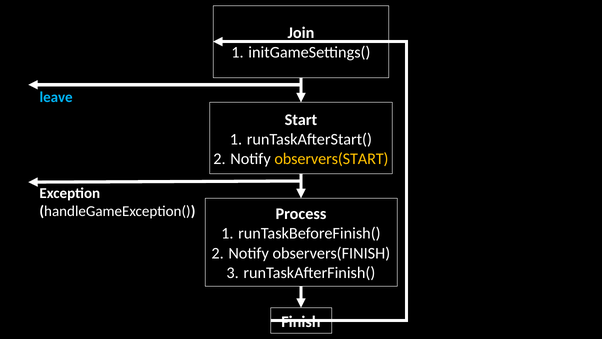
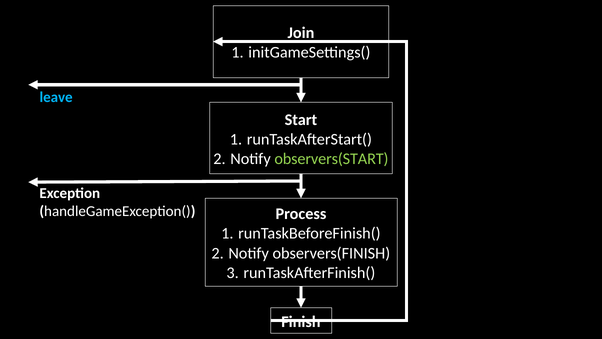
observers(START colour: yellow -> light green
